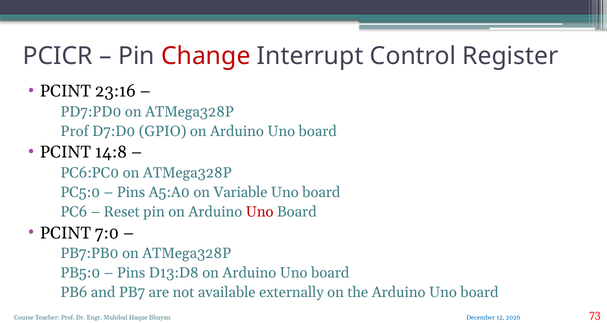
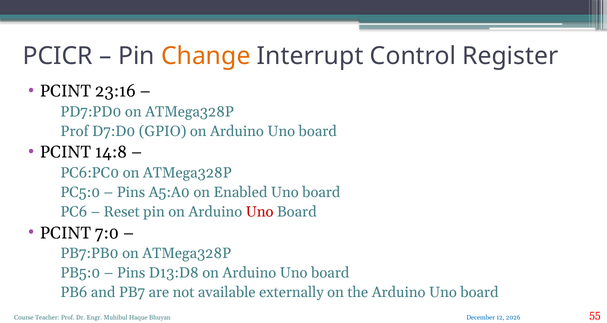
Change colour: red -> orange
Variable: Variable -> Enabled
73: 73 -> 55
